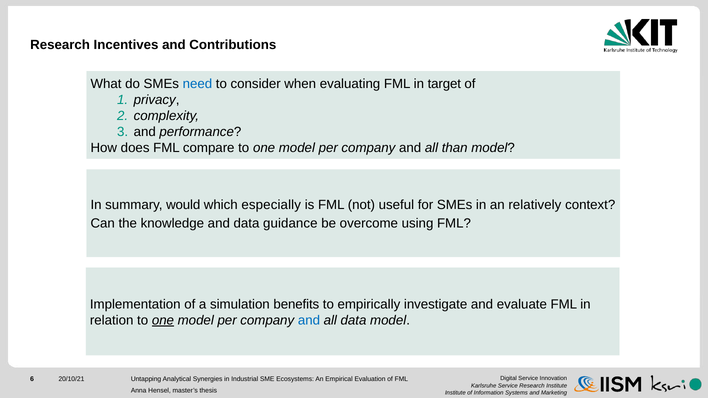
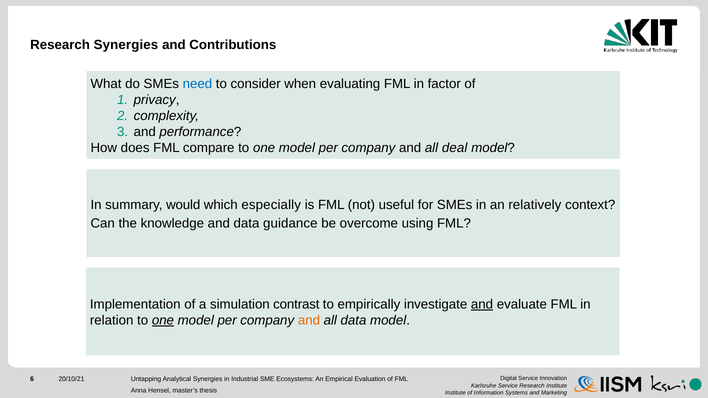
Research Incentives: Incentives -> Synergies
target: target -> factor
than: than -> deal
benefits: benefits -> contrast
and at (482, 305) underline: none -> present
and at (309, 321) colour: blue -> orange
